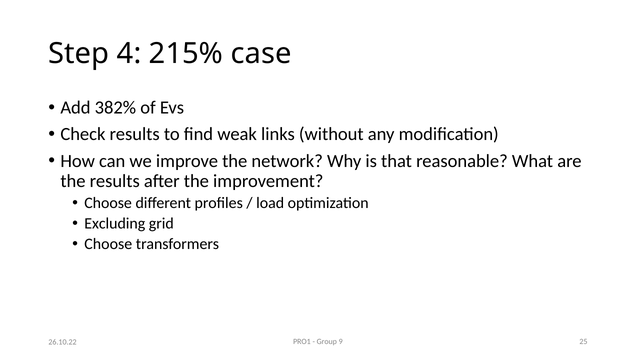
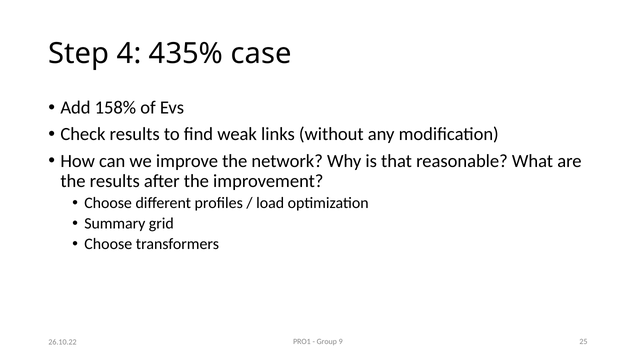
215%: 215% -> 435%
382%: 382% -> 158%
Excluding: Excluding -> Summary
